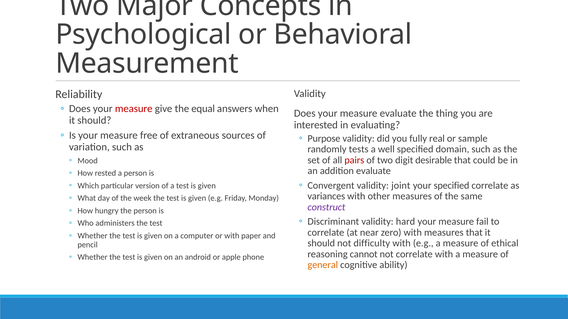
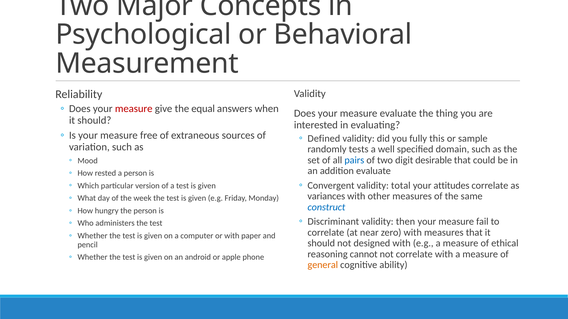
Purpose: Purpose -> Defined
real: real -> this
pairs colour: red -> blue
joint: joint -> total
your specified: specified -> attitudes
construct colour: purple -> blue
hard: hard -> then
difficulty: difficulty -> designed
